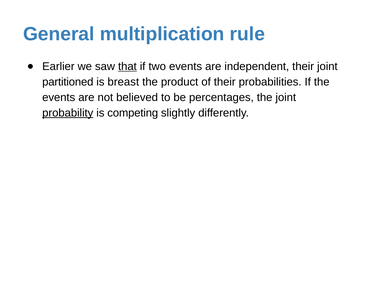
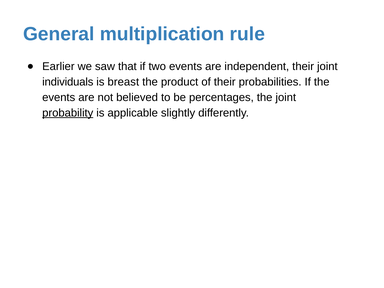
that underline: present -> none
partitioned: partitioned -> individuals
competing: competing -> applicable
